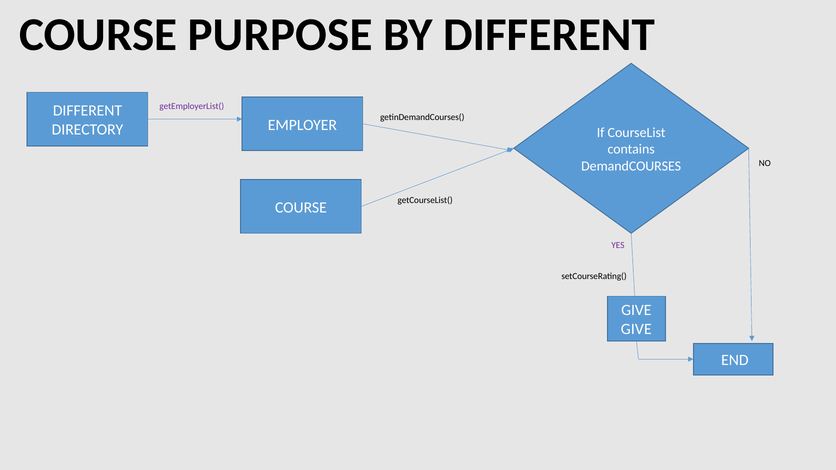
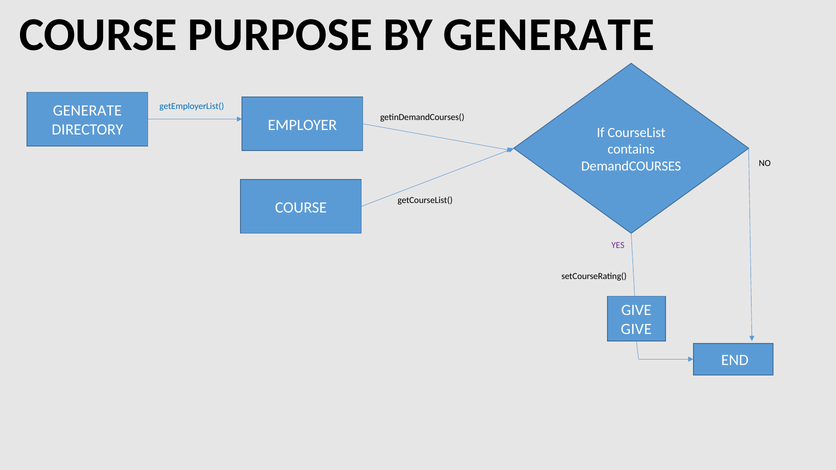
BY DIFFERENT: DIFFERENT -> GENERATE
getEmployerList( colour: purple -> blue
DIFFERENT at (87, 111): DIFFERENT -> GENERATE
